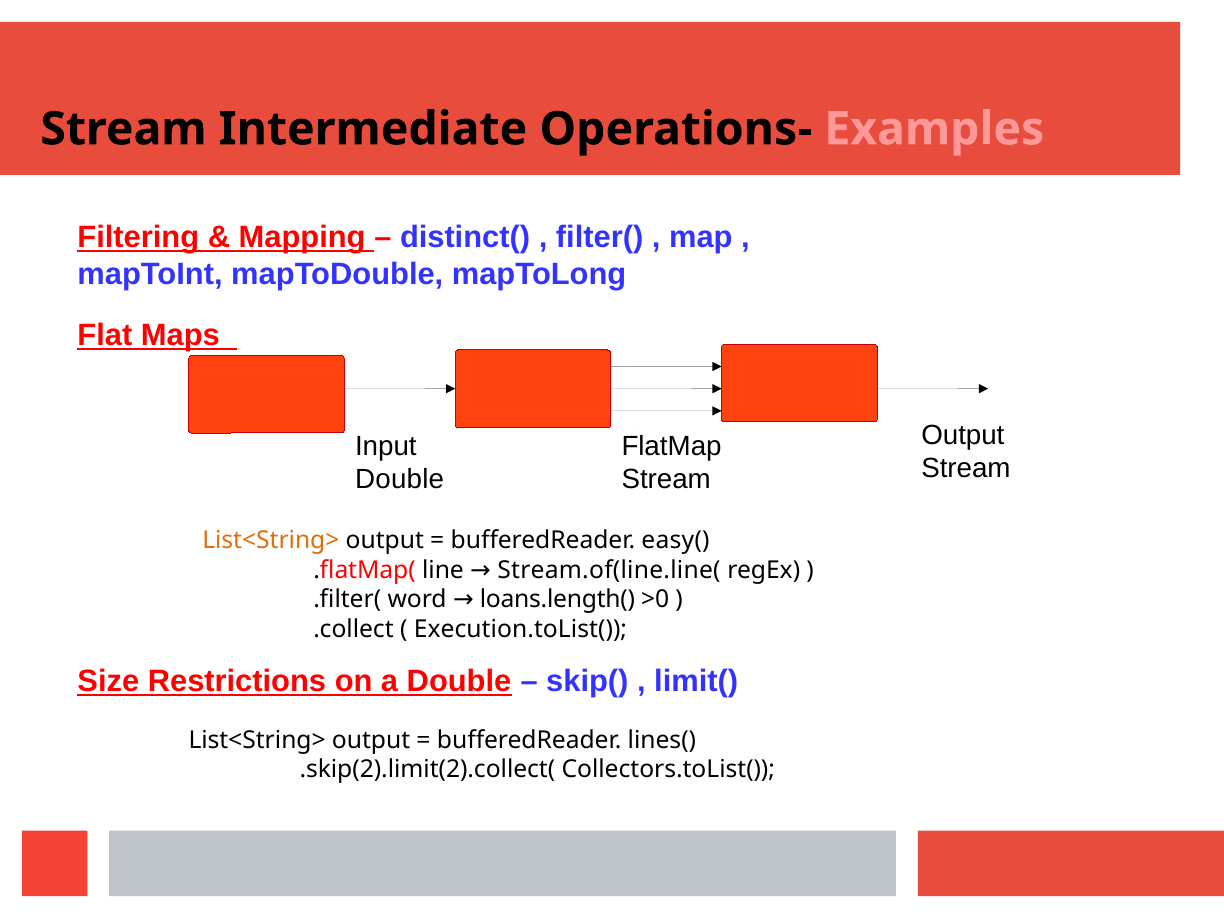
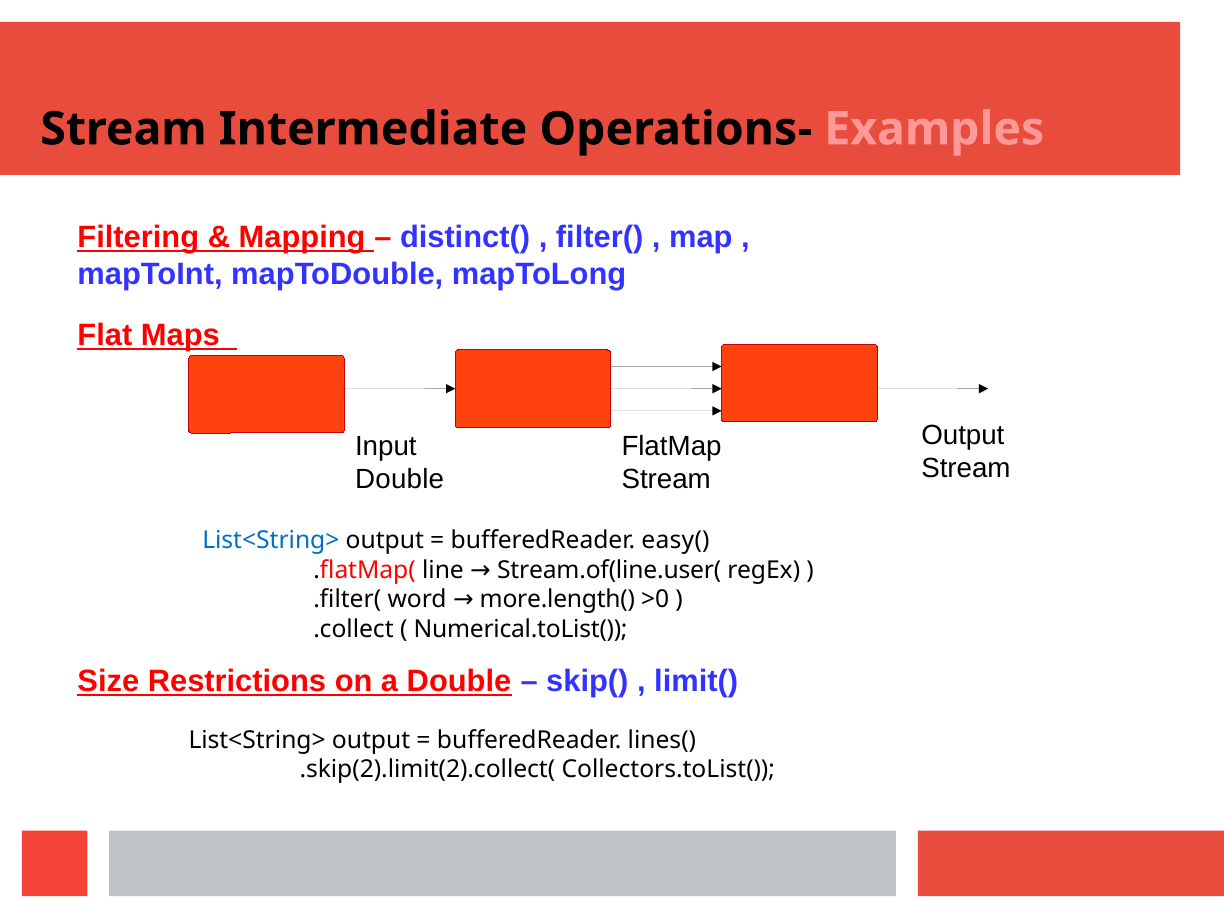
List<String> at (271, 540) colour: orange -> blue
Stream.of(line.line(: Stream.of(line.line( -> Stream.of(line.user(
loans.length(: loans.length( -> more.length(
Execution.toList(: Execution.toList( -> Numerical.toList(
